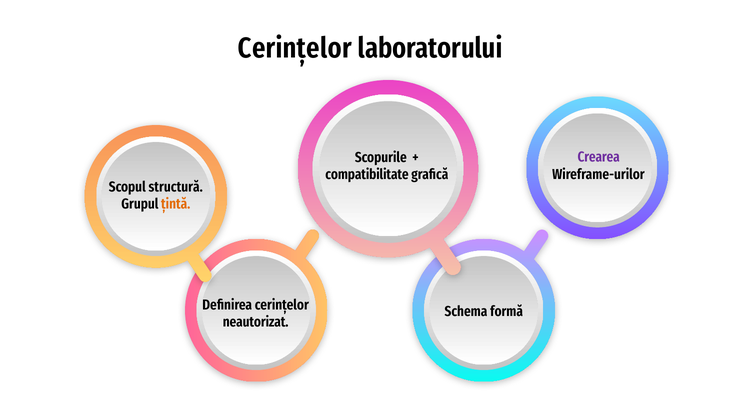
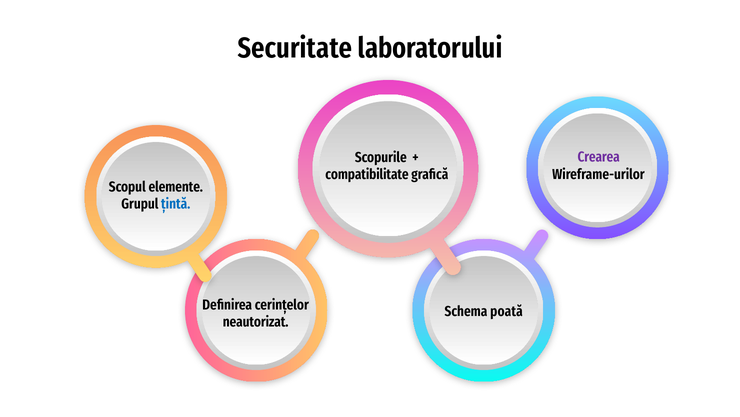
Cerințelor at (295, 48): Cerințelor -> Securitate
structură: structură -> elemente
țintă colour: orange -> blue
formă: formă -> poată
